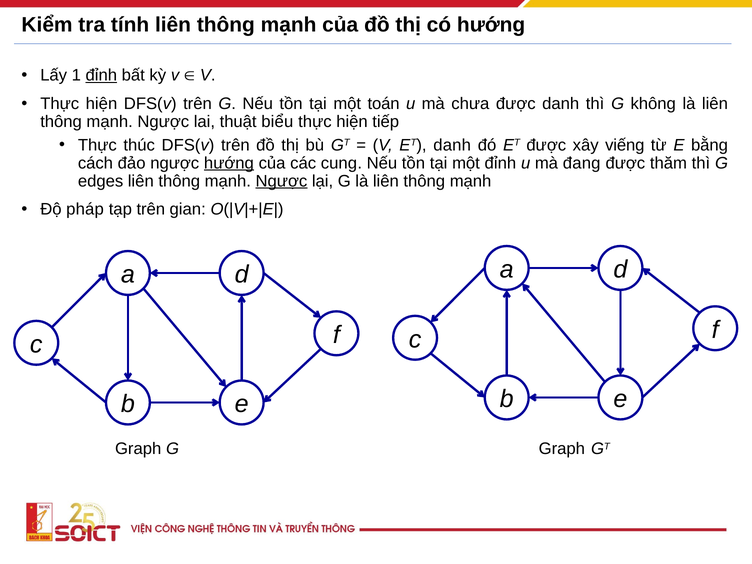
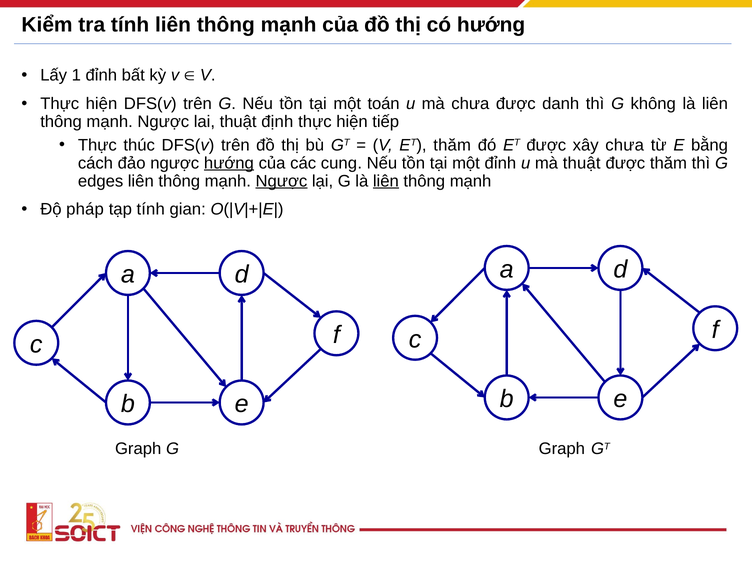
đỉnh at (101, 75) underline: present -> none
biểu: biểu -> định
ET danh: danh -> thăm
xây viếng: viếng -> chưa
mà đang: đang -> thuật
liên at (386, 181) underline: none -> present
tạp trên: trên -> tính
